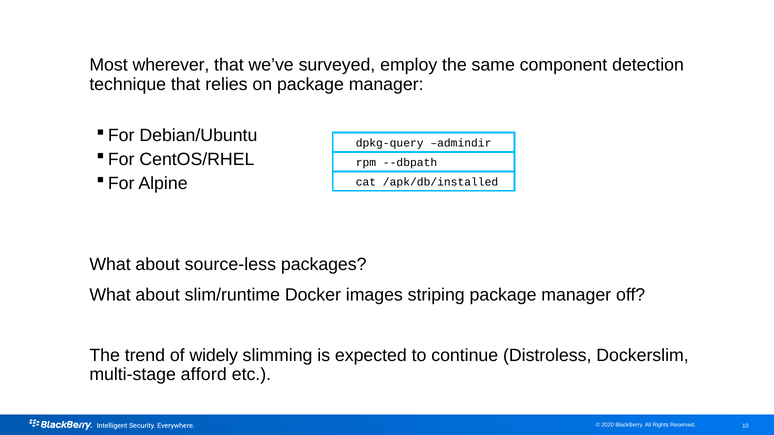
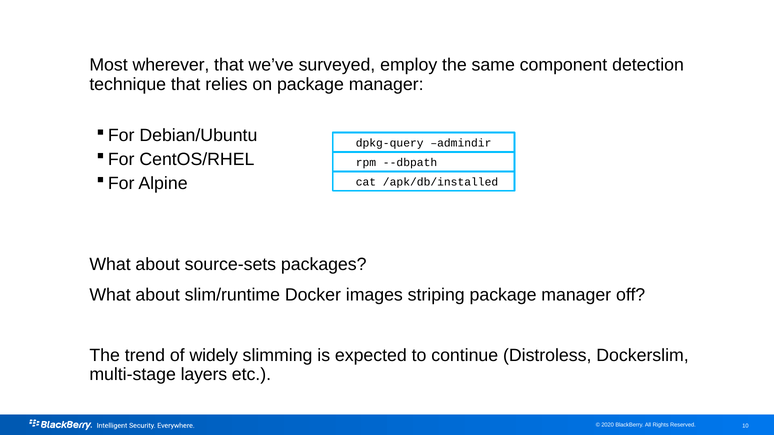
source-less: source-less -> source-sets
afford: afford -> layers
